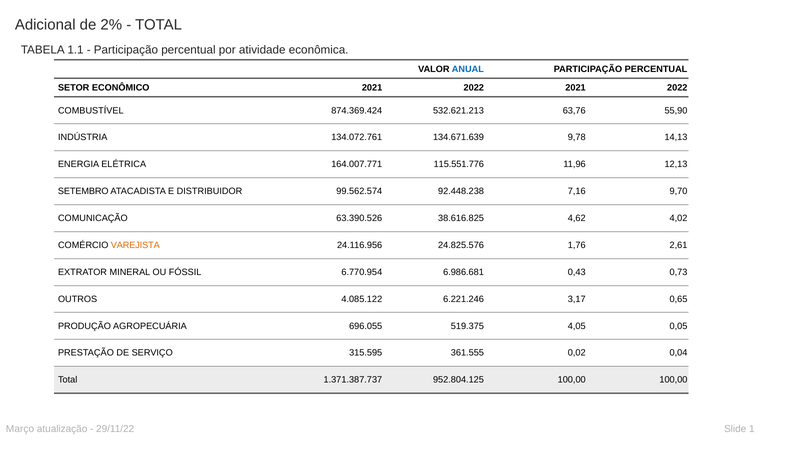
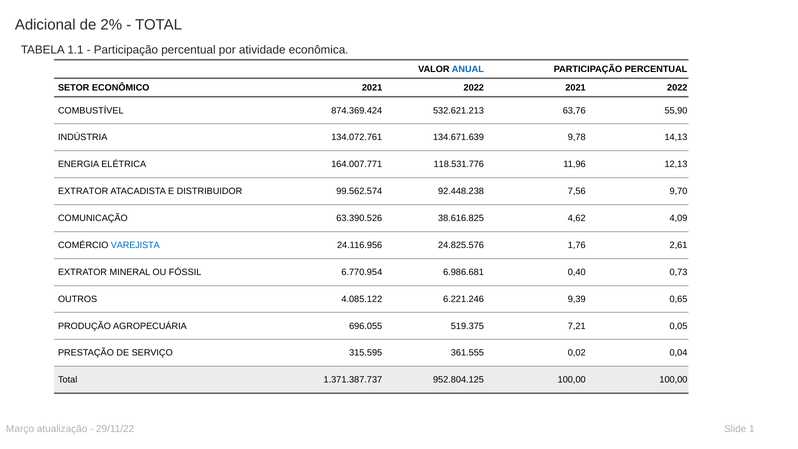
115.551.776: 115.551.776 -> 118.531.776
SETEMBRO at (83, 191): SETEMBRO -> EXTRATOR
7,16: 7,16 -> 7,56
4,02: 4,02 -> 4,09
VAREJISTA colour: orange -> blue
0,43: 0,43 -> 0,40
3,17: 3,17 -> 9,39
4,05: 4,05 -> 7,21
